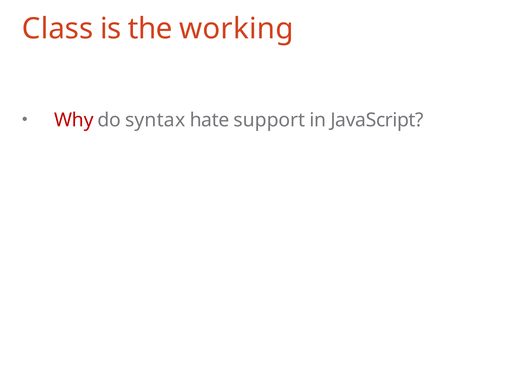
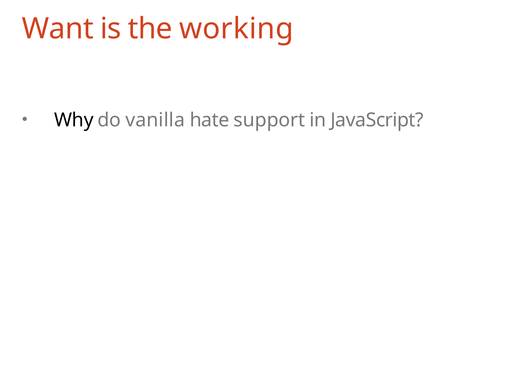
Class: Class -> Want
Why colour: red -> black
syntax: syntax -> vanilla
